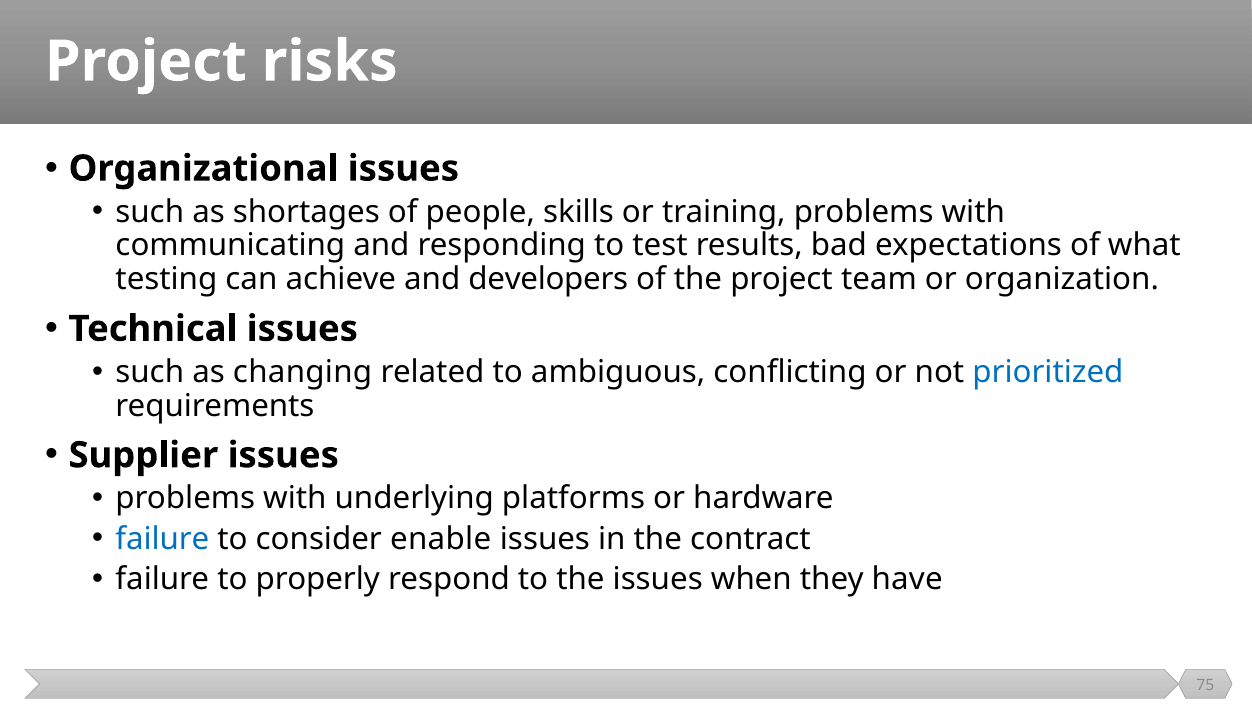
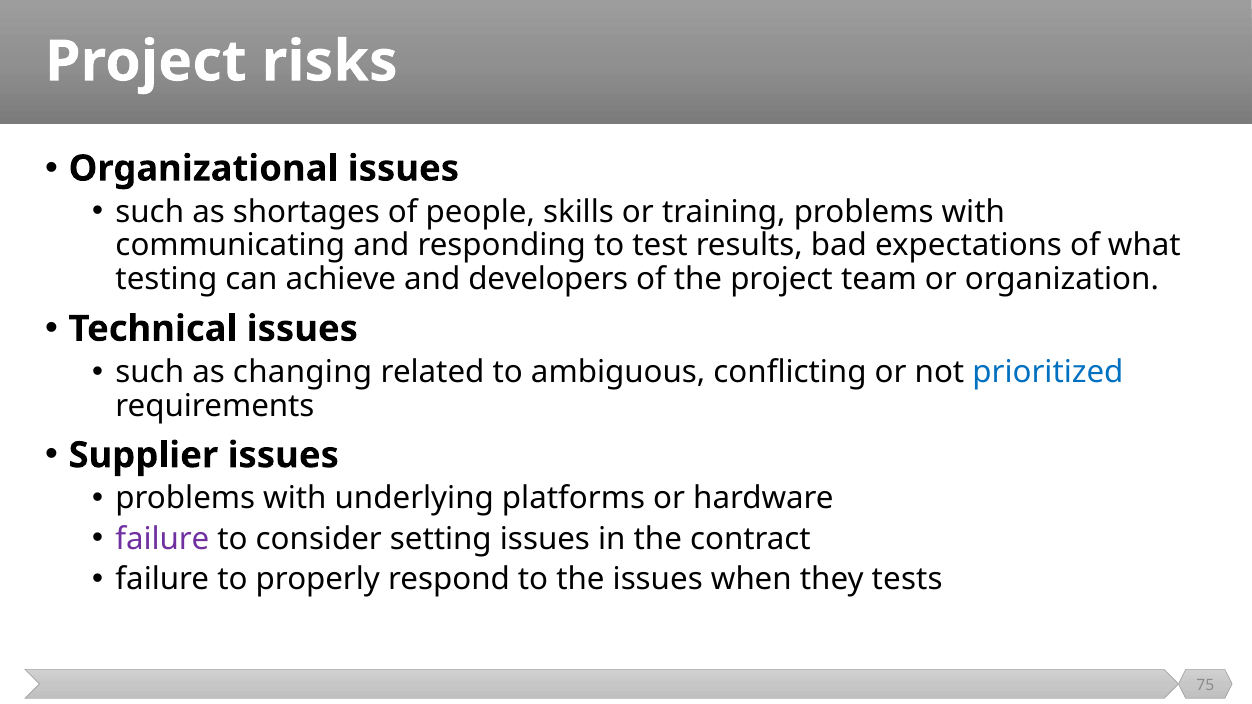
failure at (162, 539) colour: blue -> purple
enable: enable -> setting
have: have -> tests
